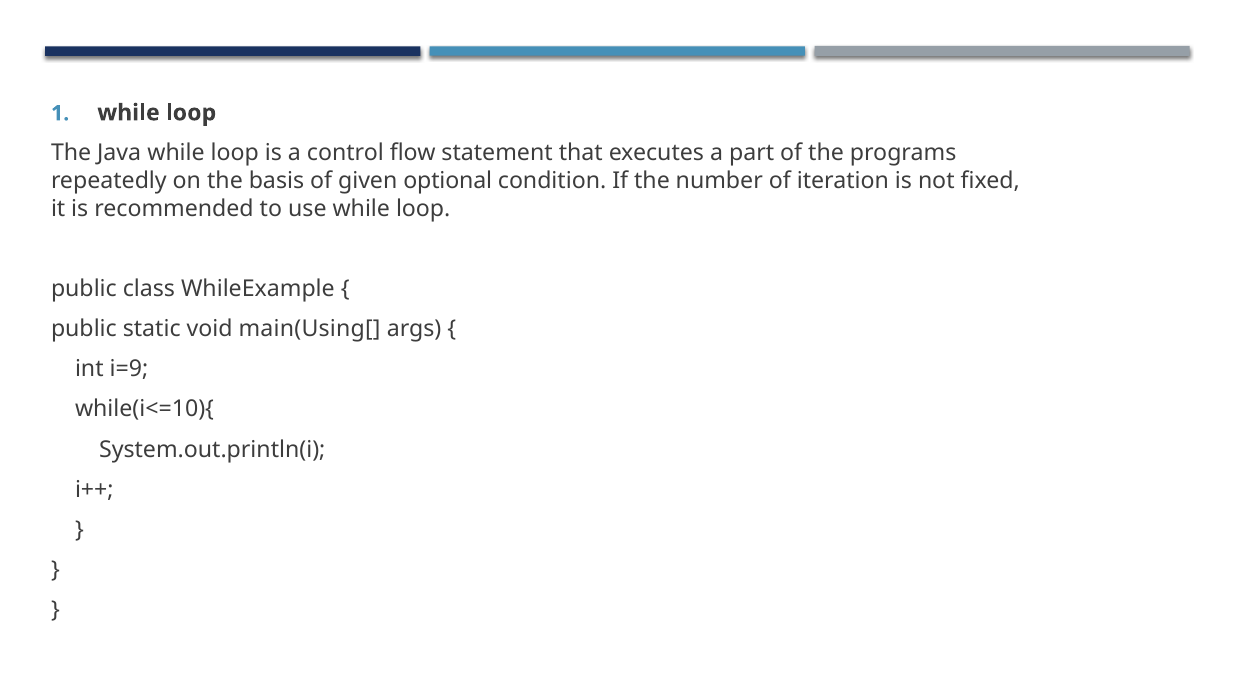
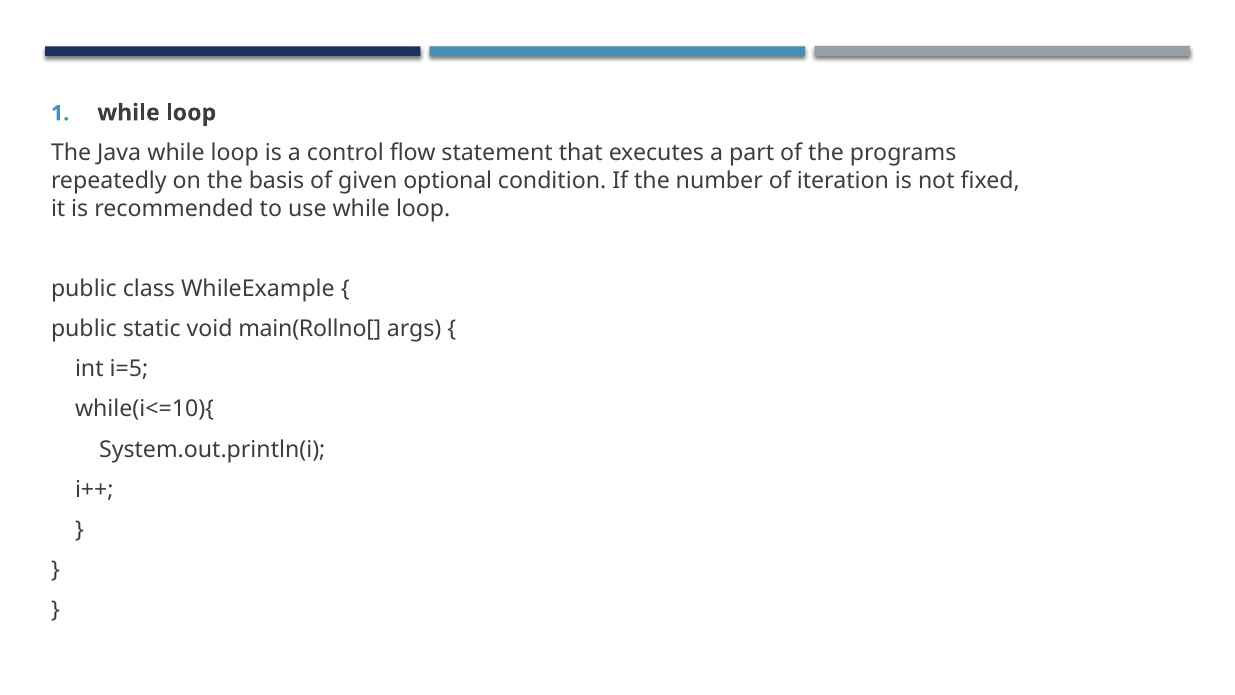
main(Using[: main(Using[ -> main(Rollno[
i=9: i=9 -> i=5
